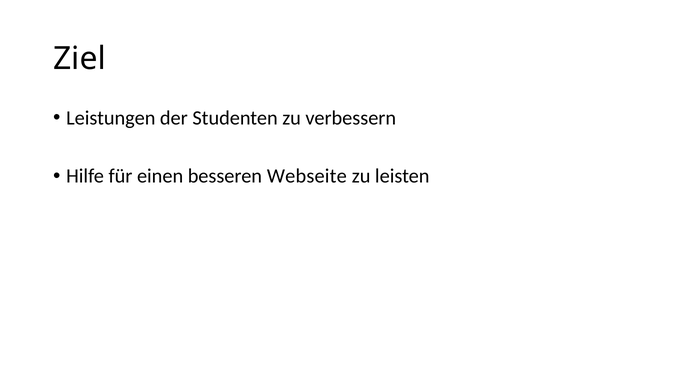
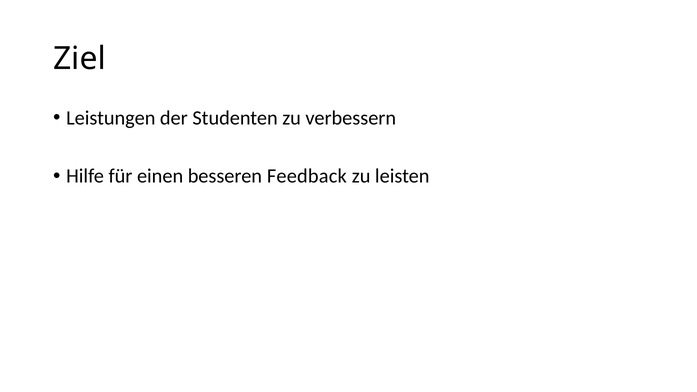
Webseite: Webseite -> Feedback
